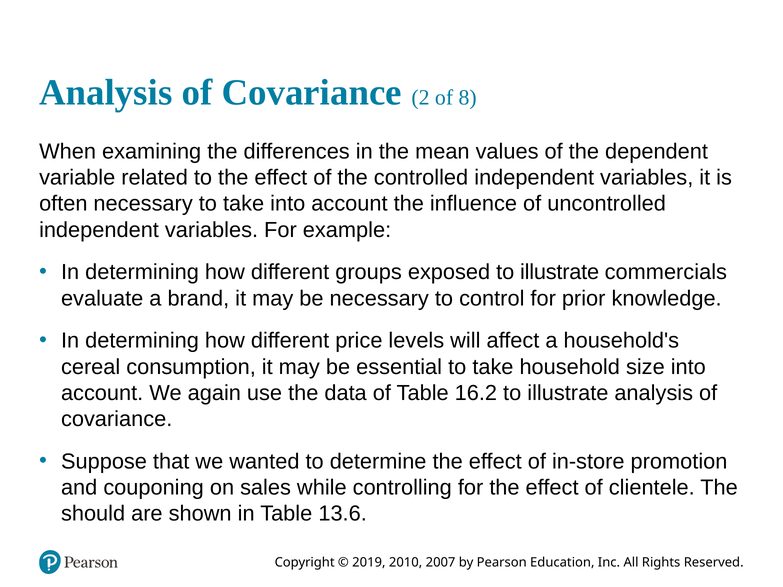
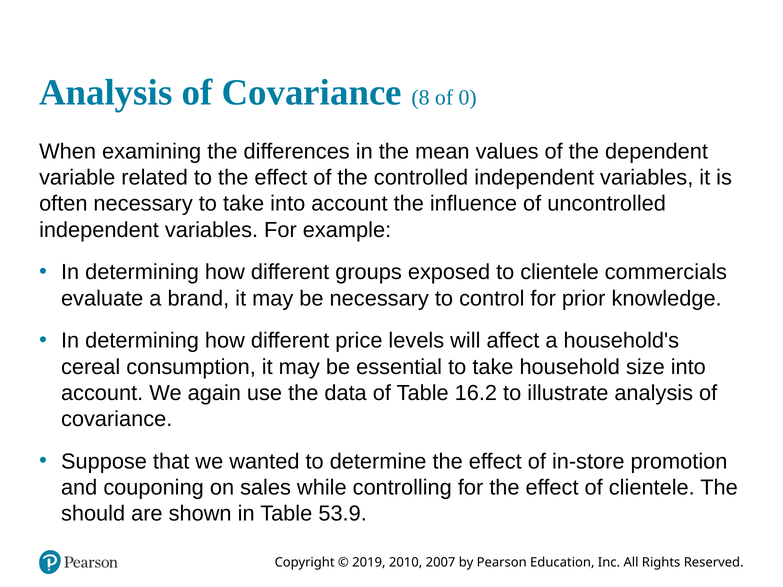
2: 2 -> 8
8: 8 -> 0
exposed to illustrate: illustrate -> clientele
13.6: 13.6 -> 53.9
